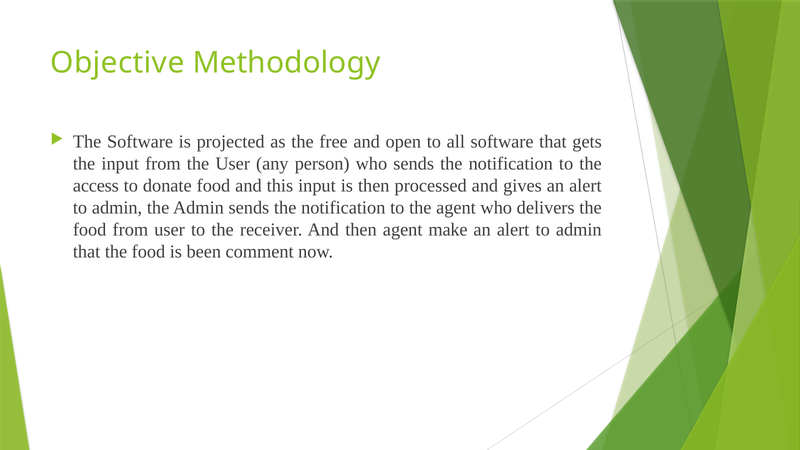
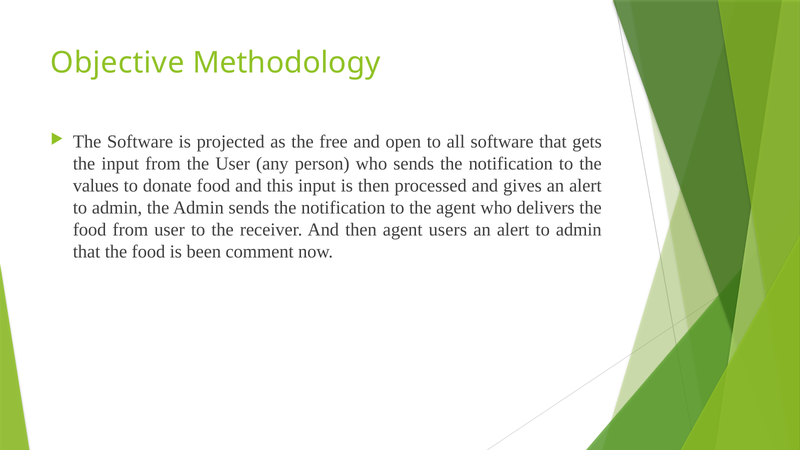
access: access -> values
make: make -> users
